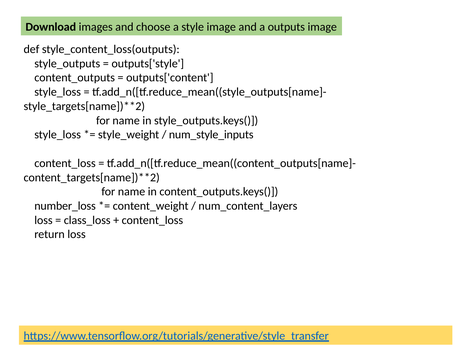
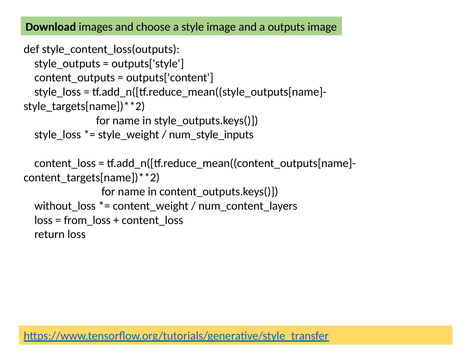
number_loss: number_loss -> without_loss
class_loss: class_loss -> from_loss
